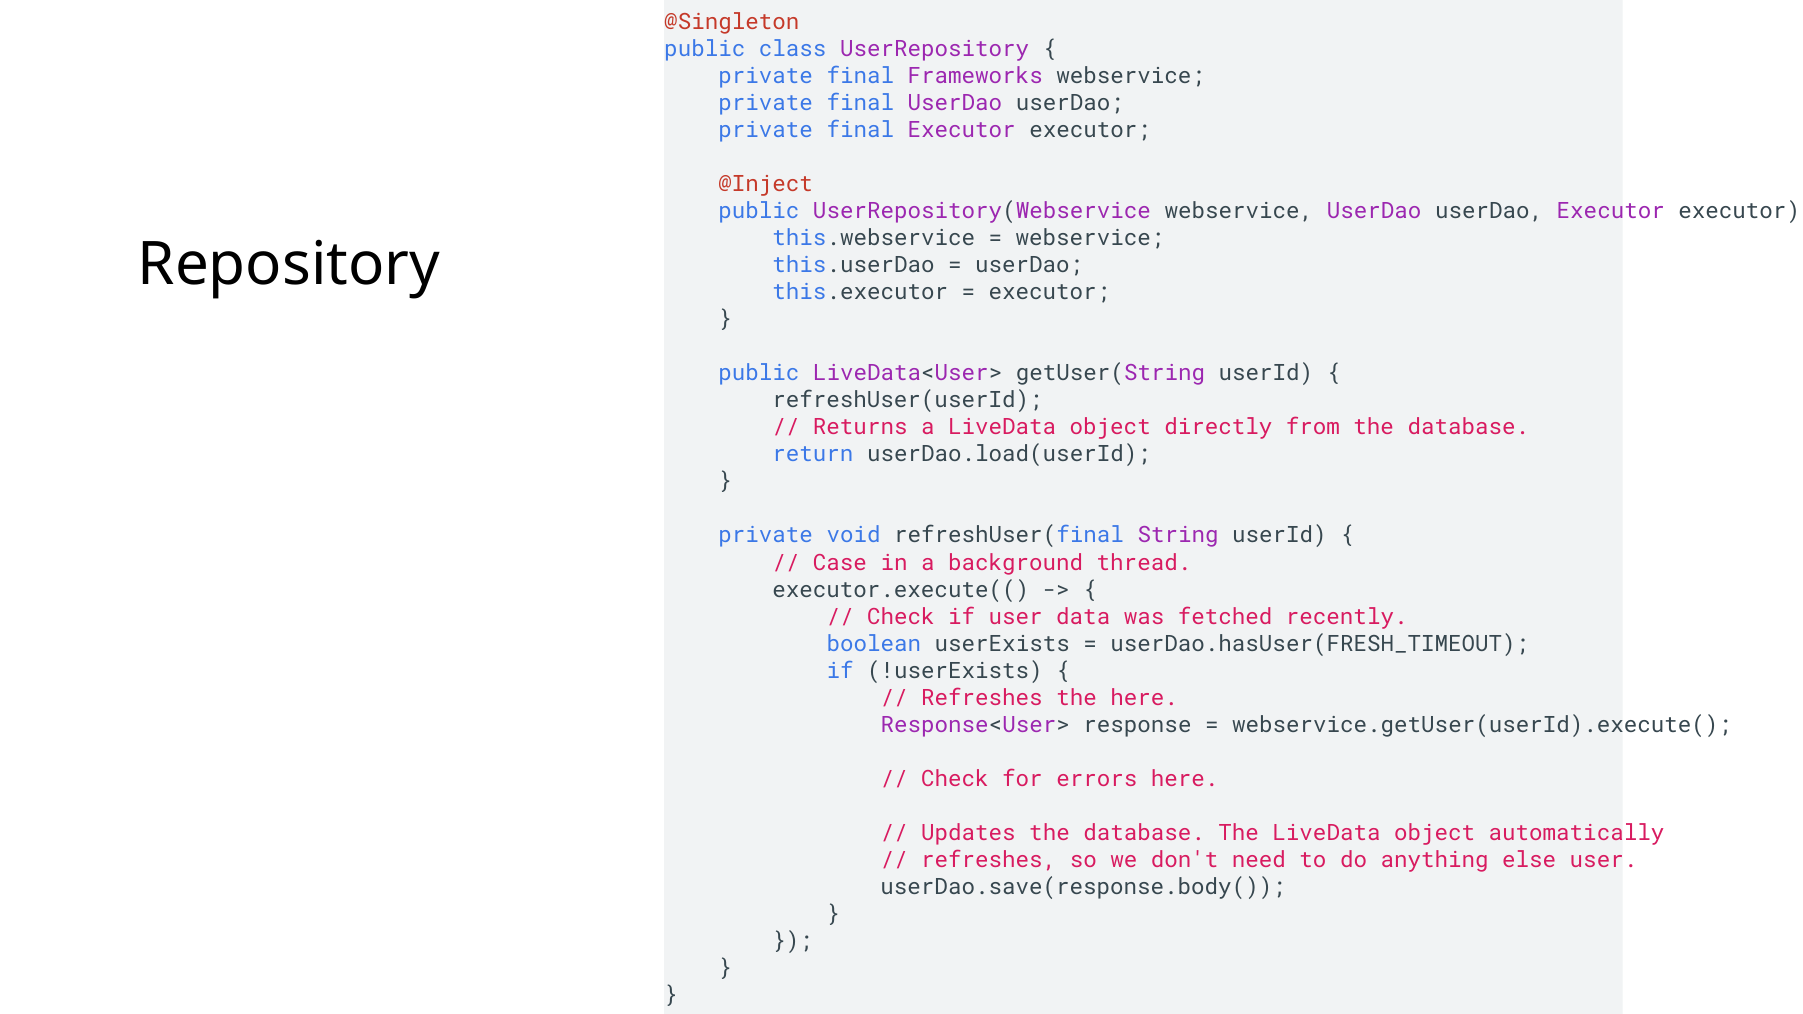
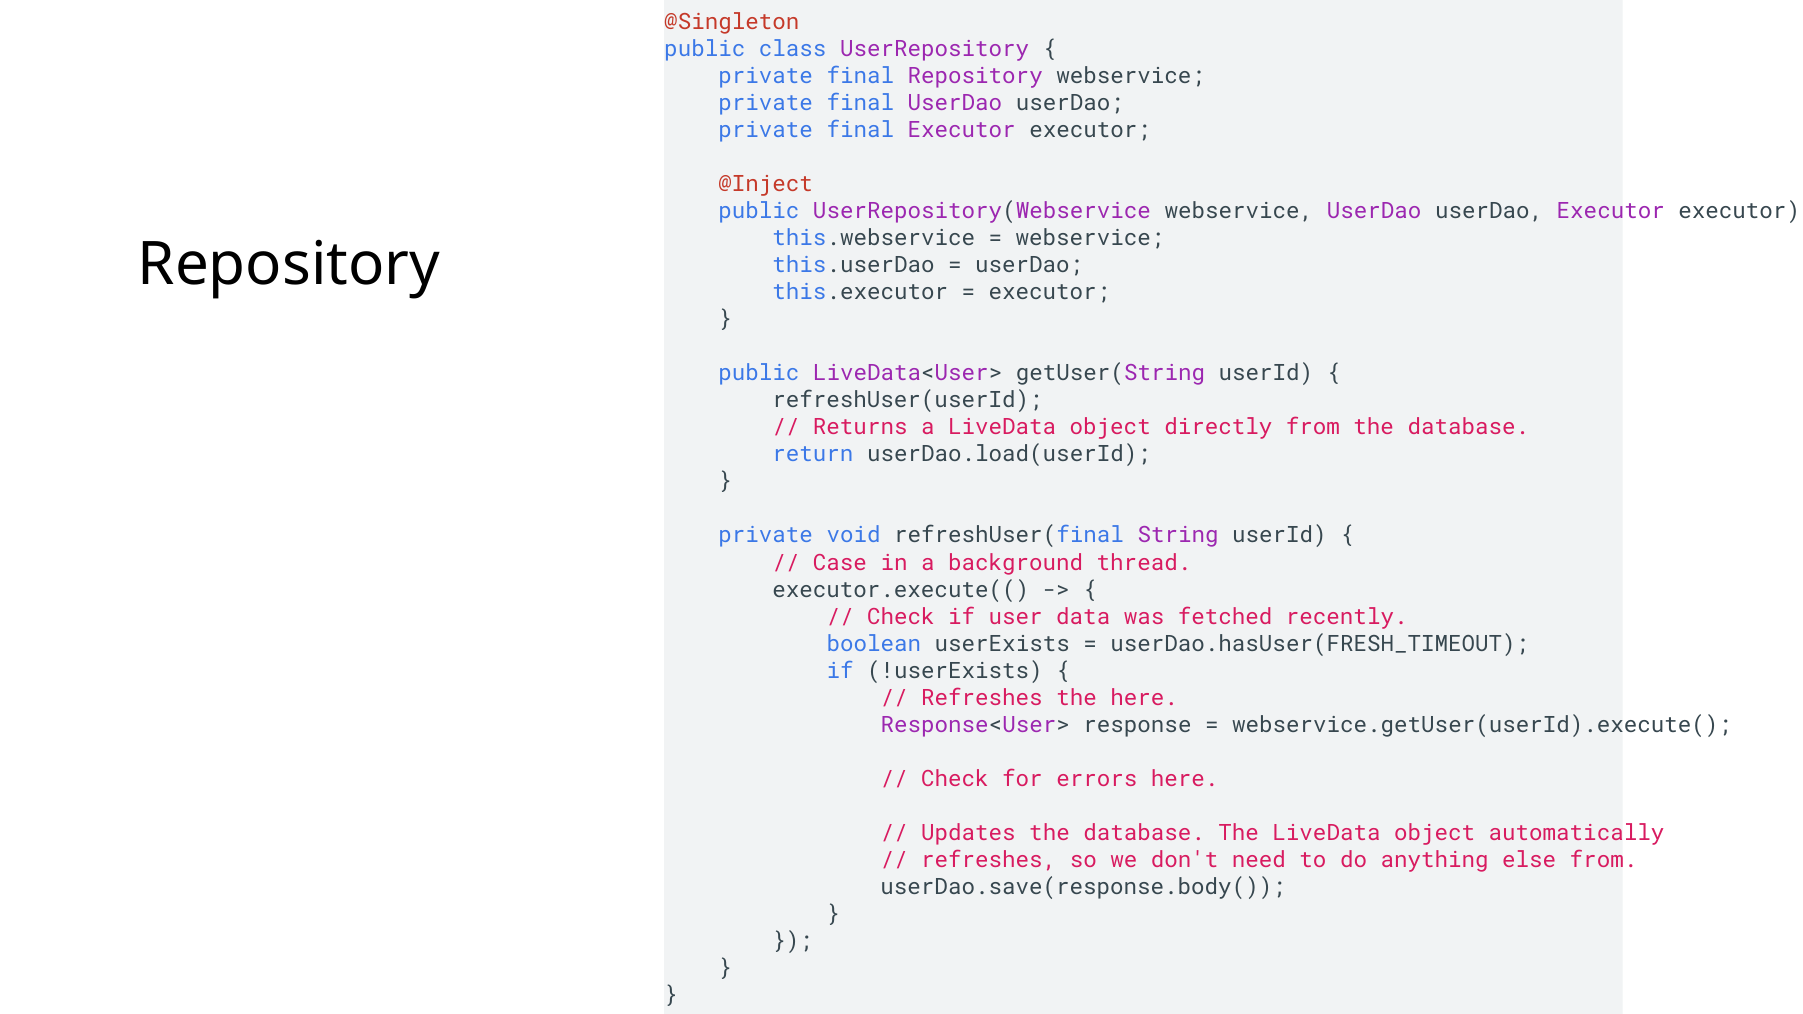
final Frameworks: Frameworks -> Repository
else user: user -> from
